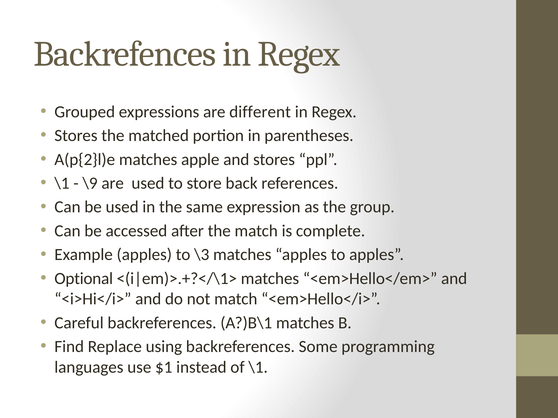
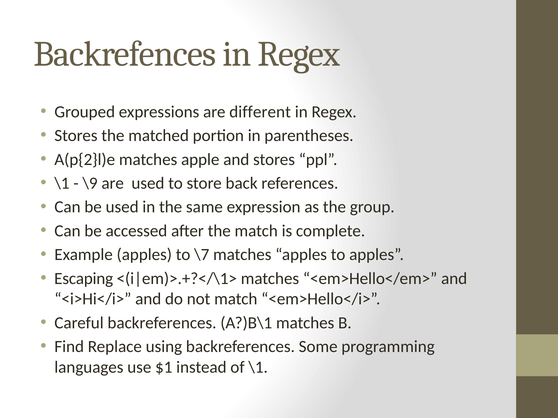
\3: \3 -> \7
Optional: Optional -> Escaping
